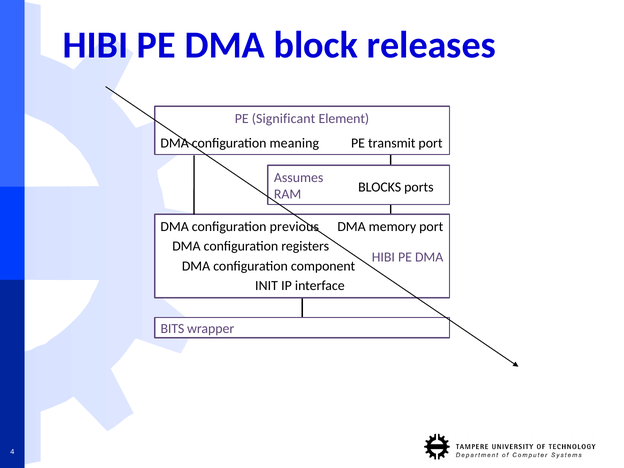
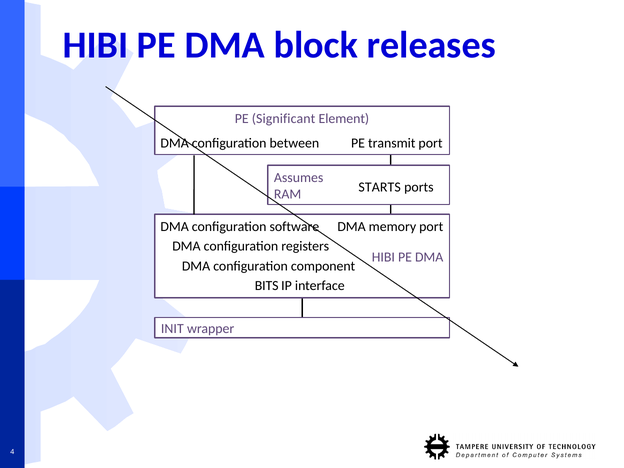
meaning: meaning -> between
BLOCKS: BLOCKS -> STARTS
previous: previous -> software
INIT: INIT -> BITS
BITS: BITS -> INIT
